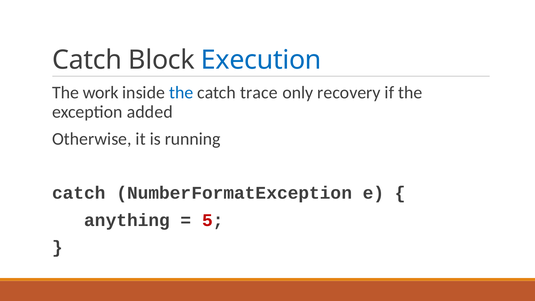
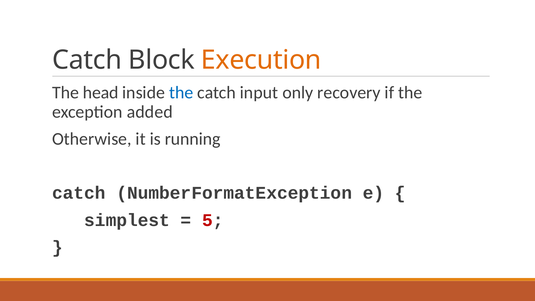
Execution colour: blue -> orange
work: work -> head
trace: trace -> input
anything: anything -> simplest
